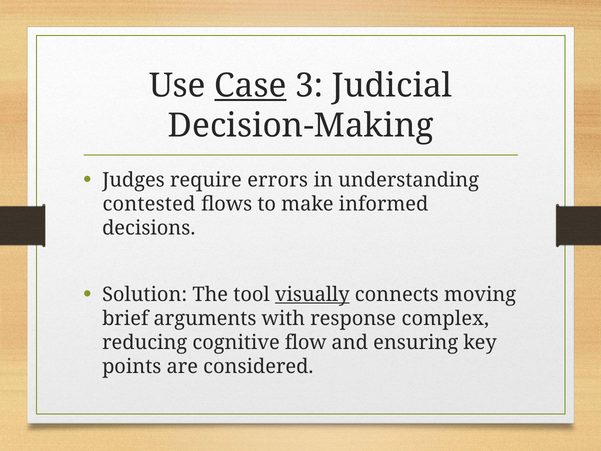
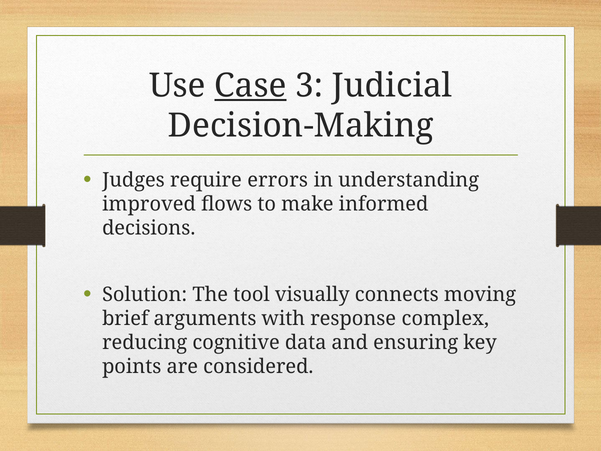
contested: contested -> improved
visually underline: present -> none
flow: flow -> data
